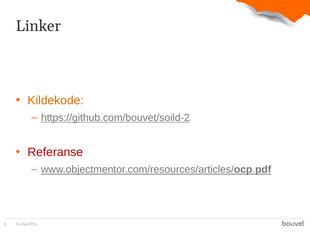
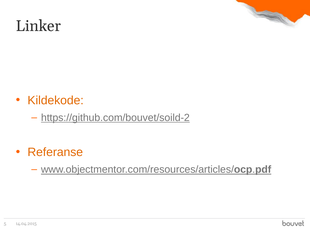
Referanse colour: red -> orange
